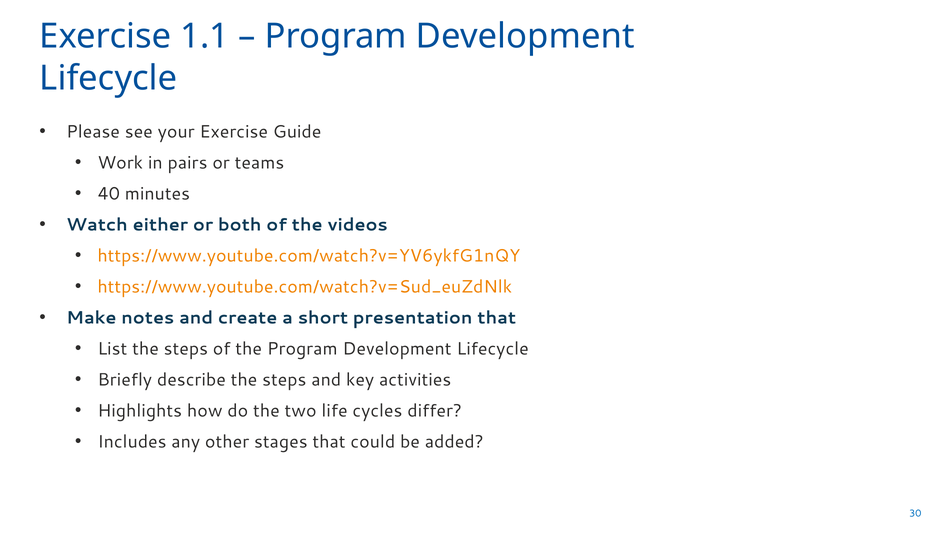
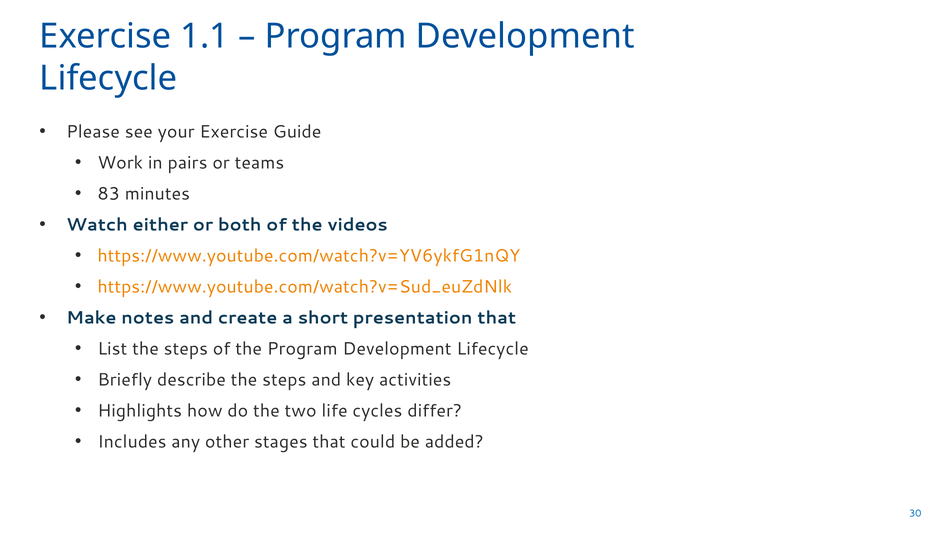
40: 40 -> 83
